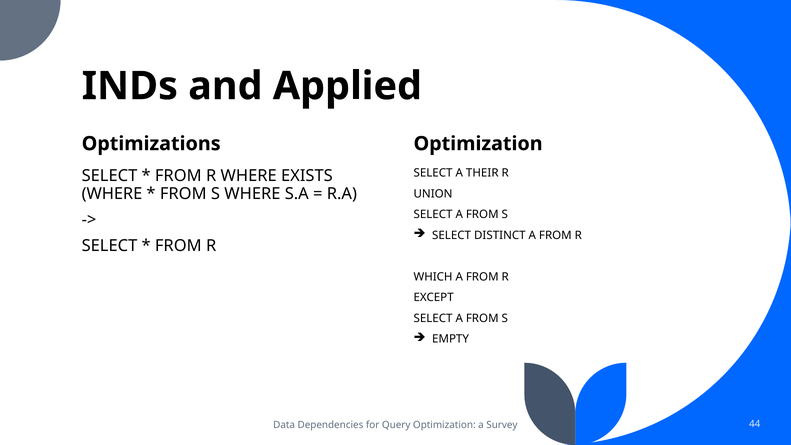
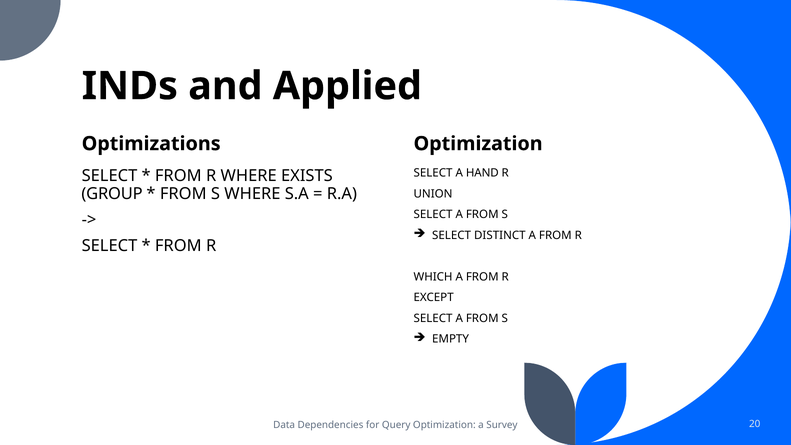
THEIR: THEIR -> HAND
WHERE at (112, 194): WHERE -> GROUP
44: 44 -> 20
